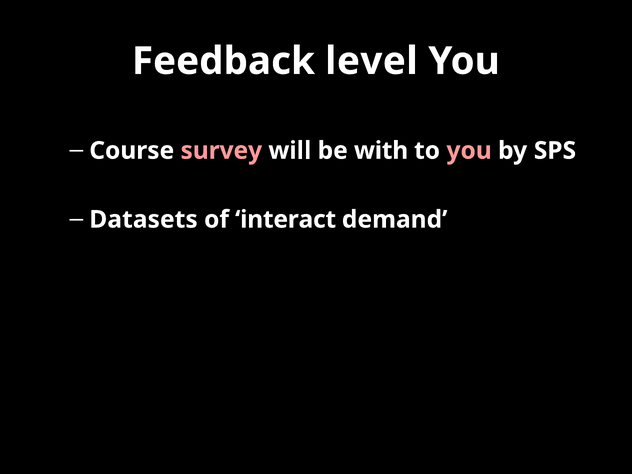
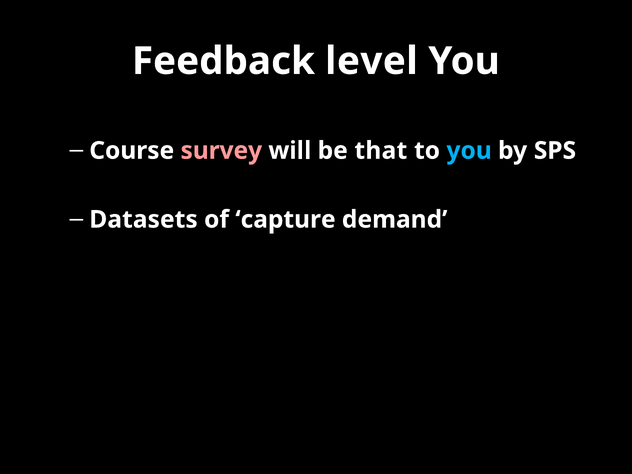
with: with -> that
you at (469, 151) colour: pink -> light blue
interact: interact -> capture
